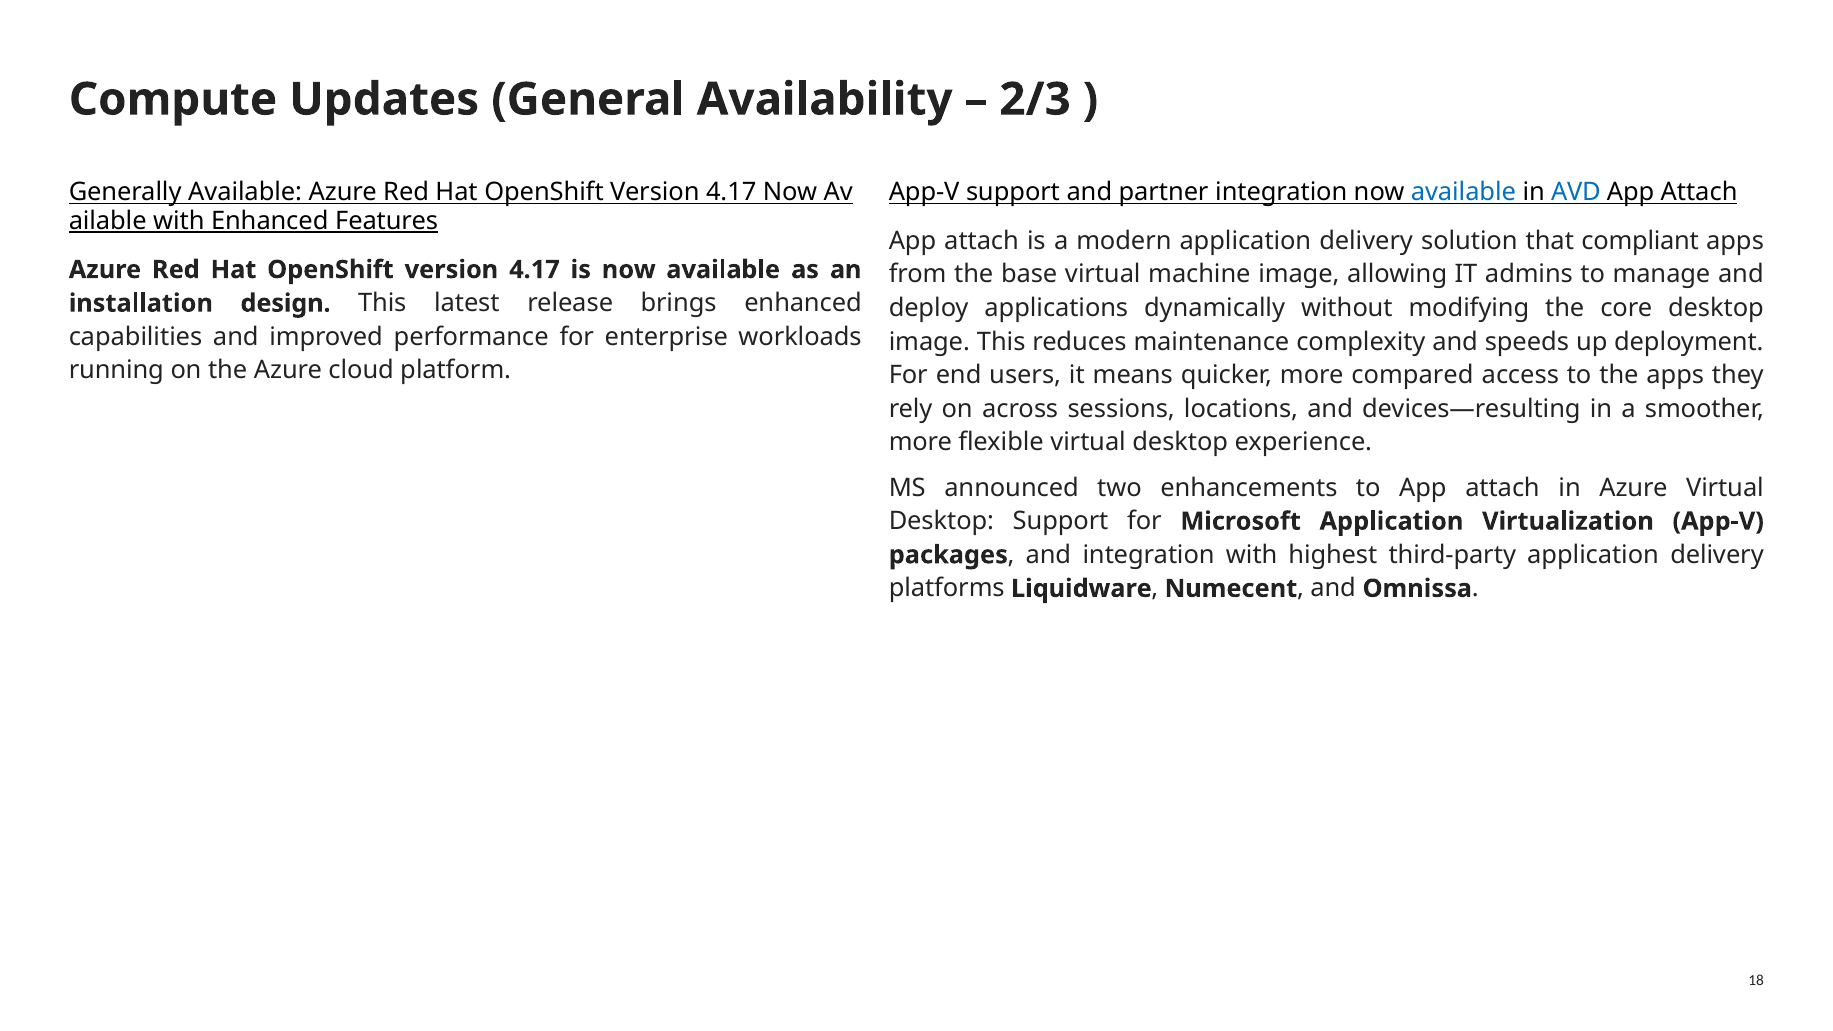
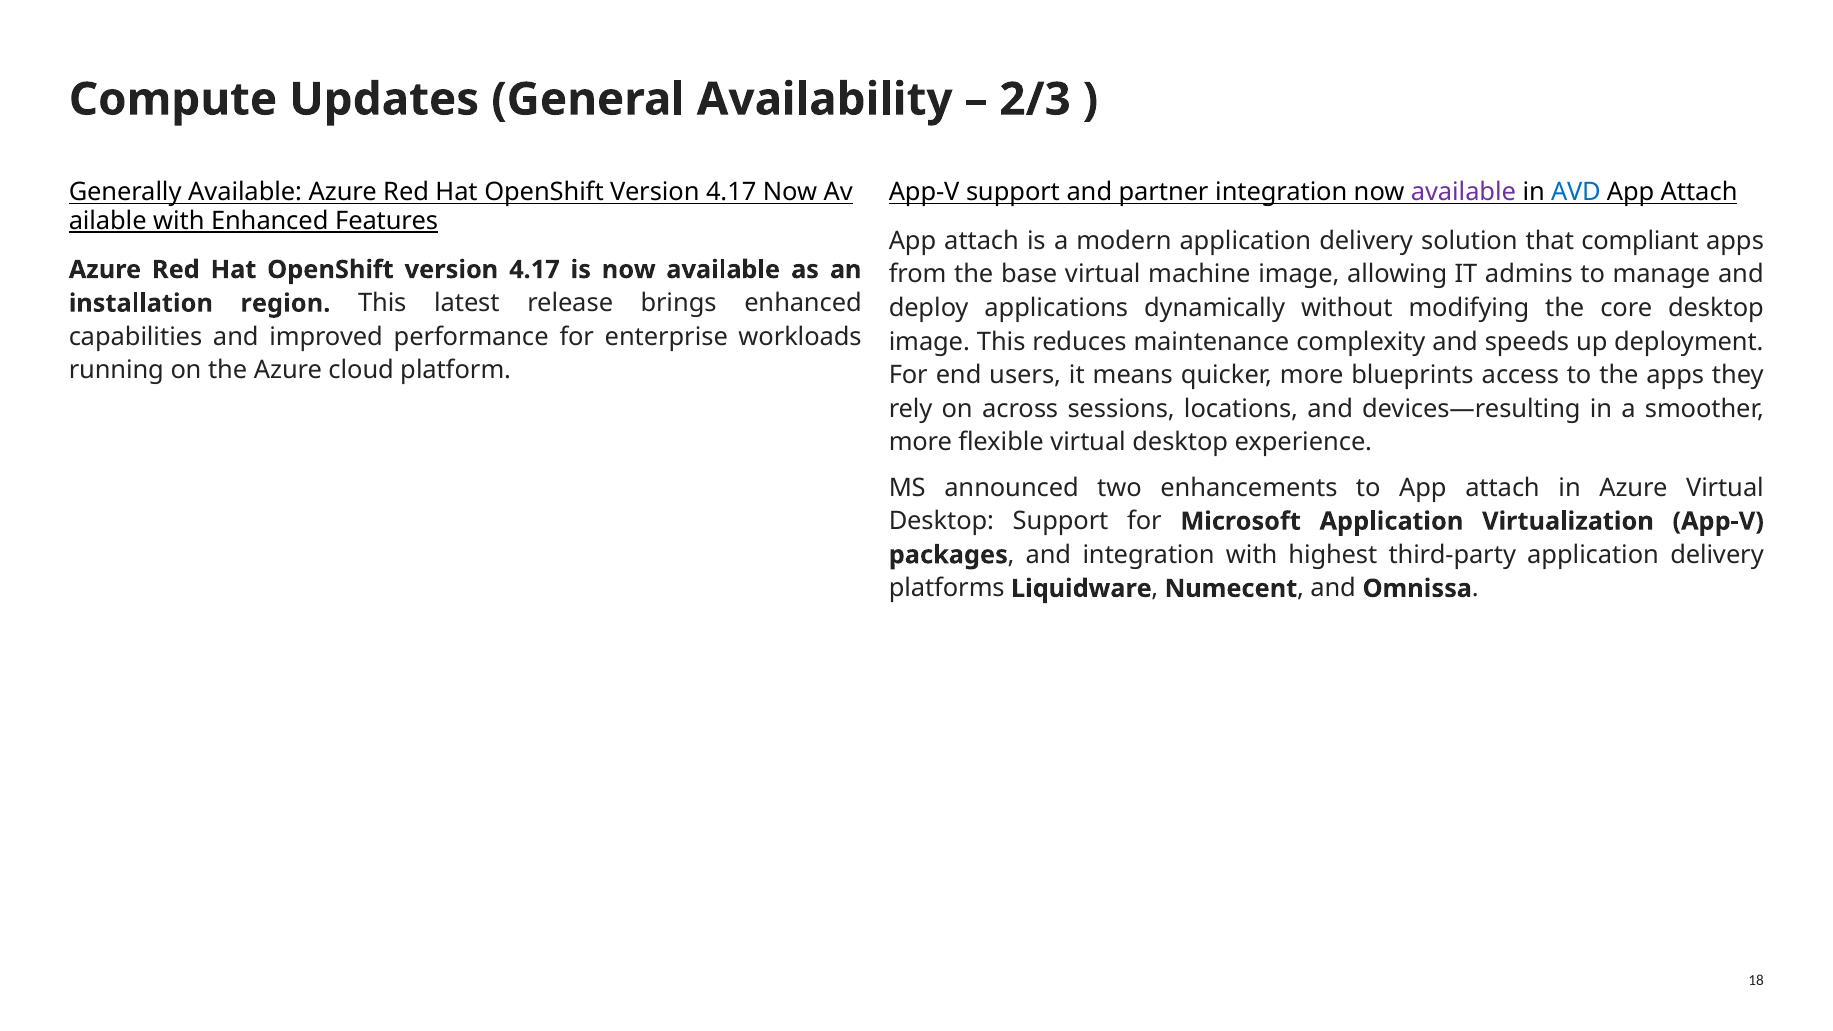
available at (1463, 192) colour: blue -> purple
design: design -> region
compared: compared -> blueprints
